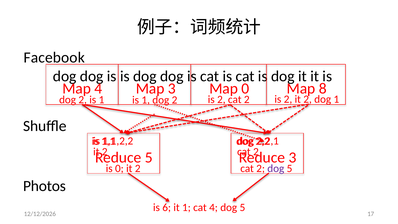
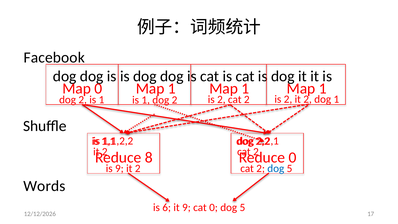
Map 4: 4 -> 0
3 at (172, 89): 3 -> 1
0 at (245, 89): 0 -> 1
8 at (323, 89): 8 -> 1
5 at (149, 157): 5 -> 8
3 at (292, 157): 3 -> 0
is 0: 0 -> 9
dog at (276, 168) colour: purple -> blue
Photos: Photos -> Words
it 1: 1 -> 9
cat 4: 4 -> 0
